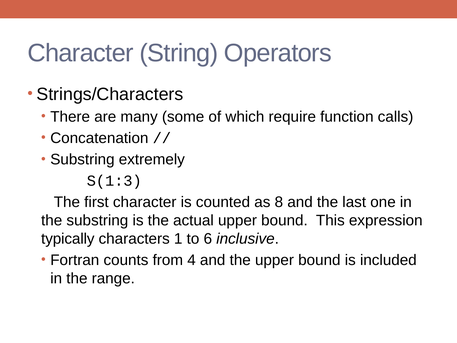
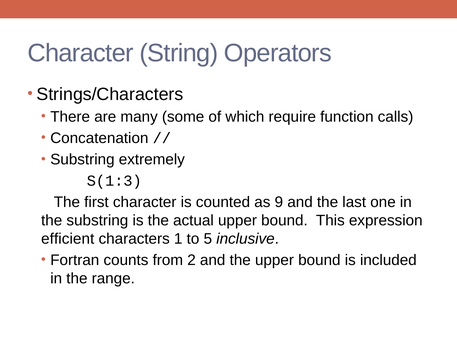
8: 8 -> 9
typically: typically -> efficient
6: 6 -> 5
4: 4 -> 2
